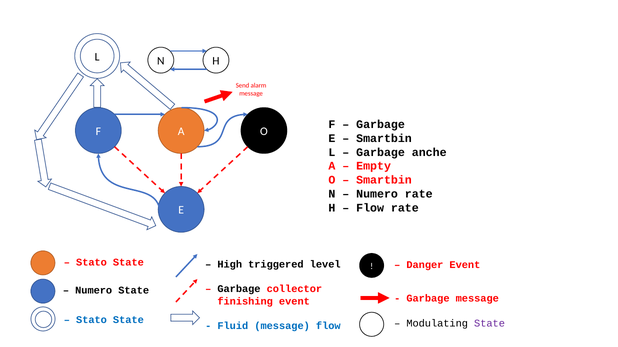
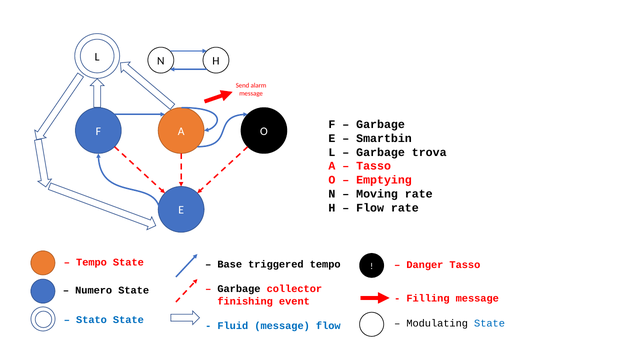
anche: anche -> trova
Empty at (374, 166): Empty -> Tasso
Smartbin at (384, 180): Smartbin -> Emptying
Numero at (377, 194): Numero -> Moving
Stato at (91, 263): Stato -> Tempo
High: High -> Base
triggered level: level -> tempo
Danger Event: Event -> Tasso
Garbage at (428, 299): Garbage -> Filling
State at (490, 324) colour: purple -> blue
